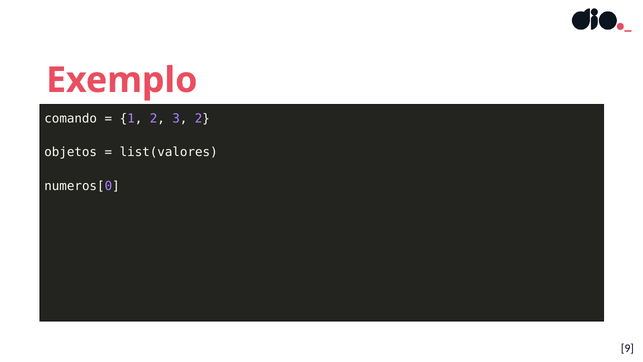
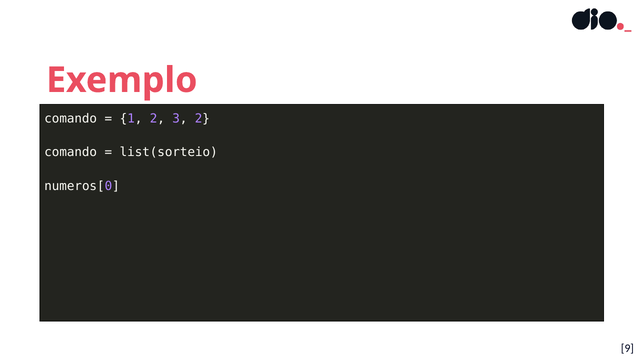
objetos at (71, 152): objetos -> comando
list(valores: list(valores -> list(sorteio
